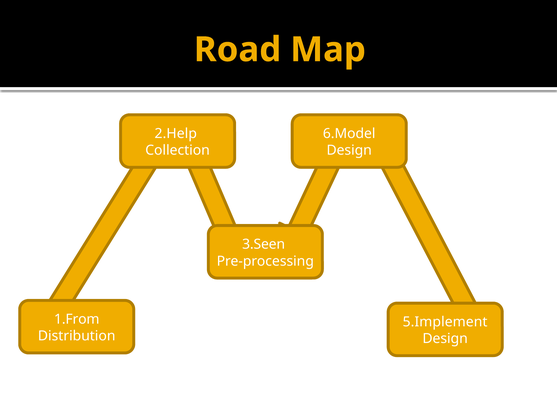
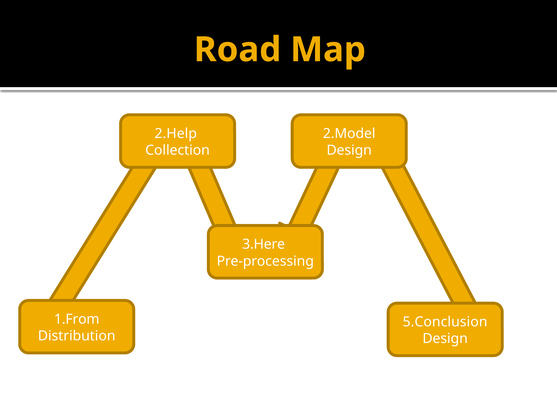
6.Model: 6.Model -> 2.Model
3.Seen: 3.Seen -> 3.Here
5.Implement: 5.Implement -> 5.Conclusion
